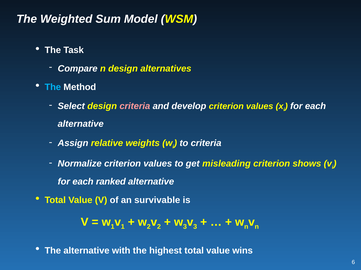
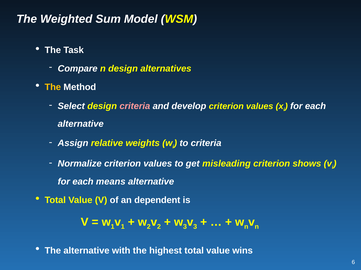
The at (53, 87) colour: light blue -> yellow
ranked: ranked -> means
survivable: survivable -> dependent
